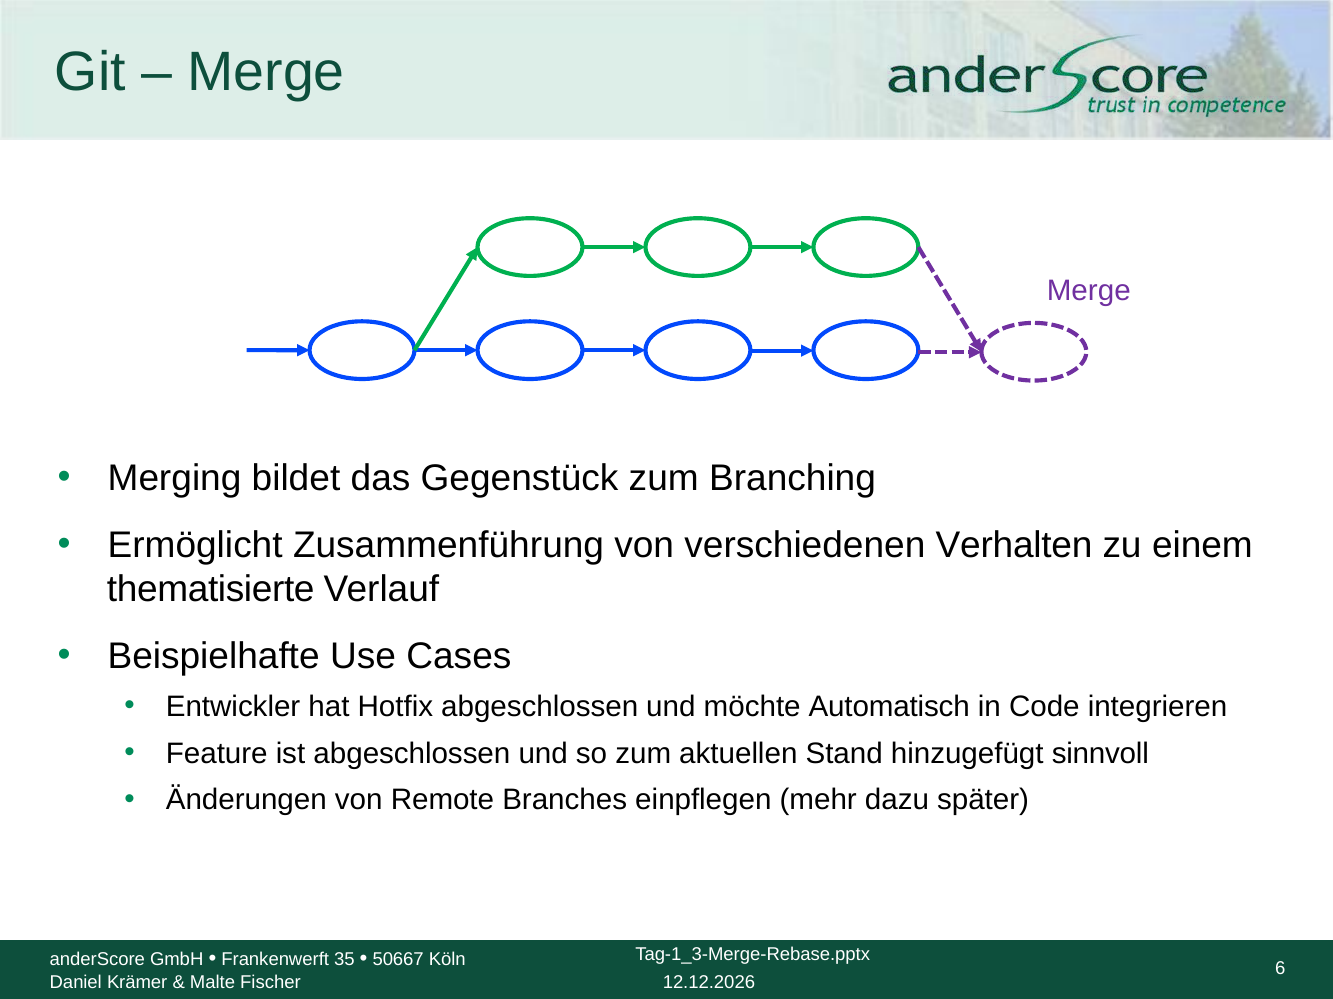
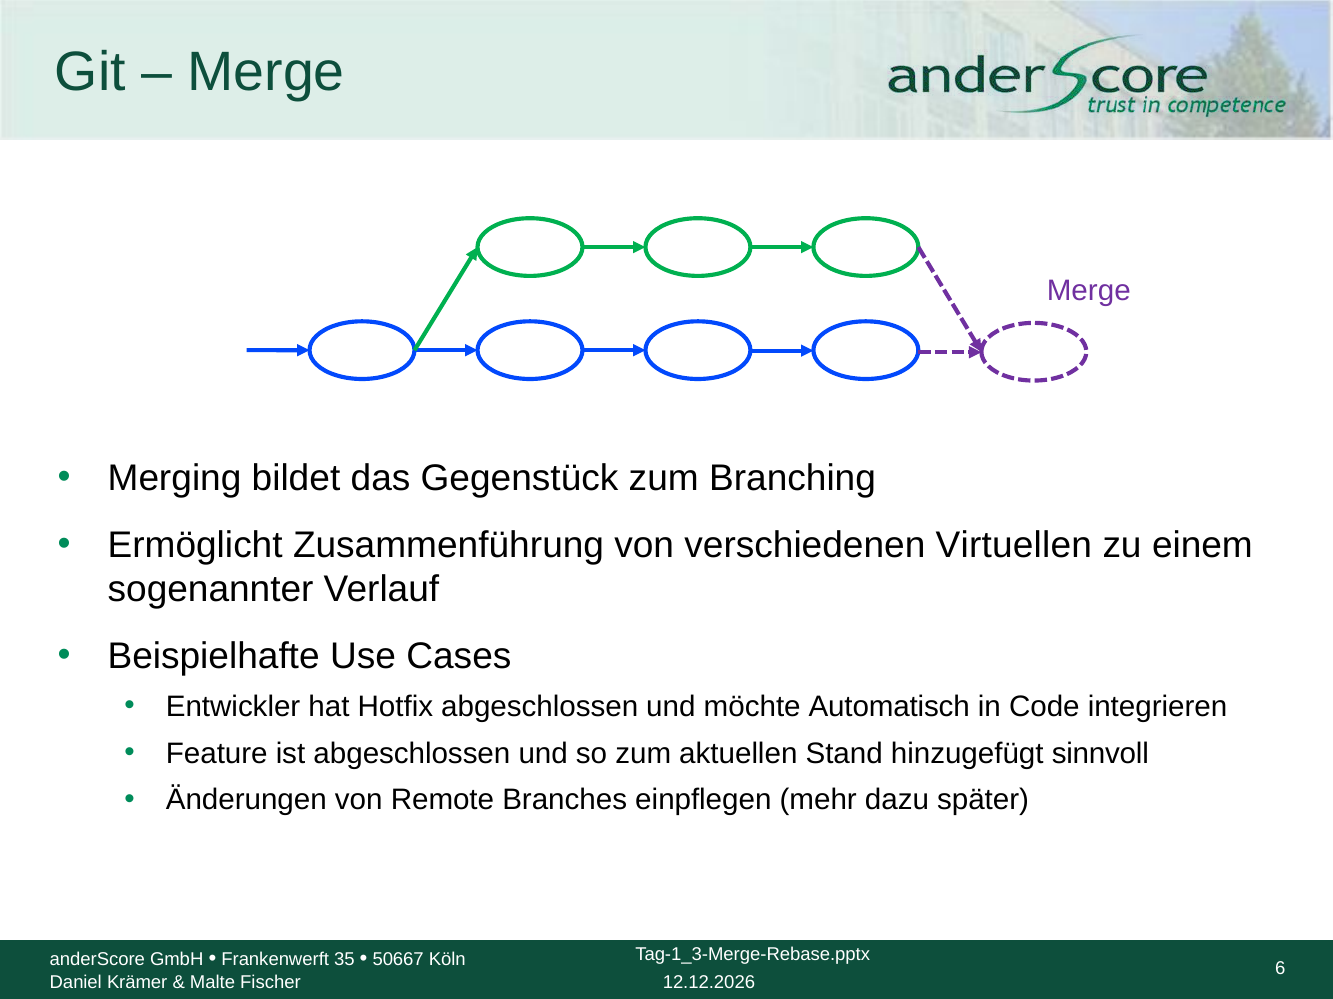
Verhalten: Verhalten -> Virtuellen
thematisierte: thematisierte -> sogenannter
